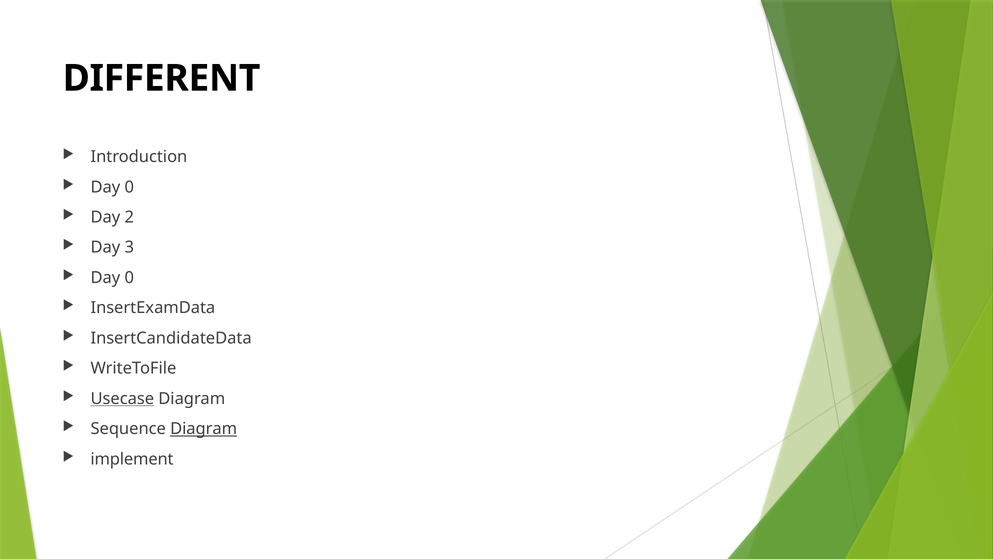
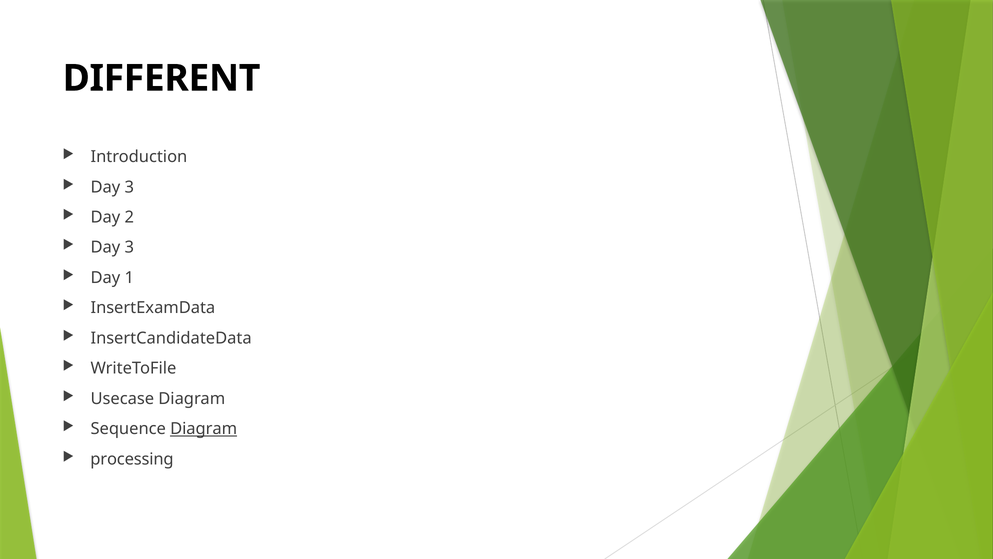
0 at (129, 187): 0 -> 3
0 at (129, 278): 0 -> 1
Usecase underline: present -> none
implement: implement -> processing
